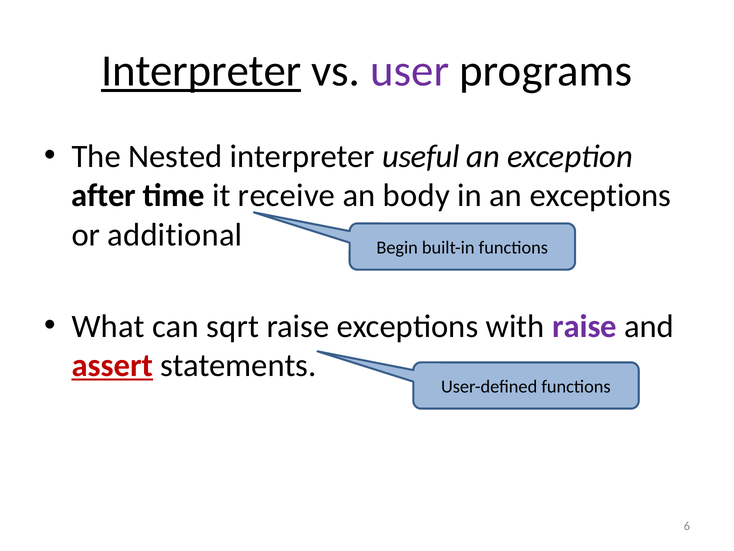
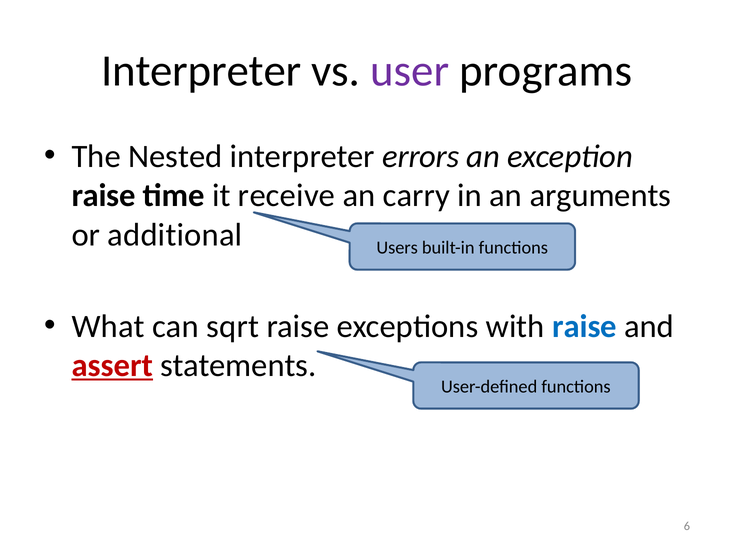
Interpreter at (201, 71) underline: present -> none
useful: useful -> errors
after at (104, 195): after -> raise
body: body -> carry
an exceptions: exceptions -> arguments
Begin: Begin -> Users
raise at (585, 326) colour: purple -> blue
